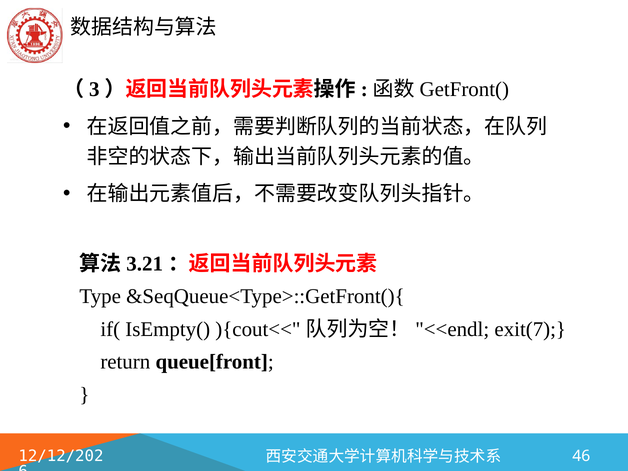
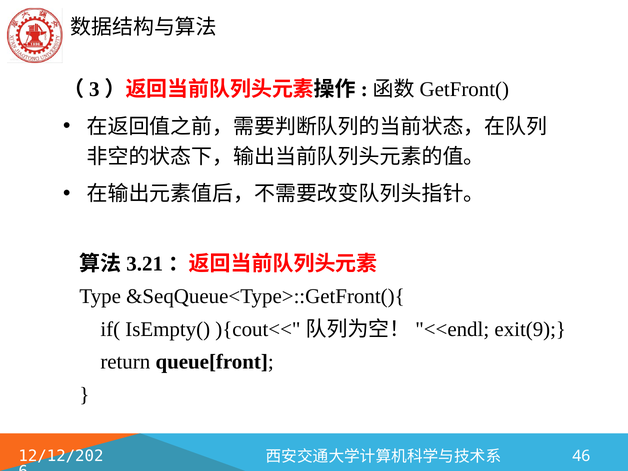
exit(7: exit(7 -> exit(9
